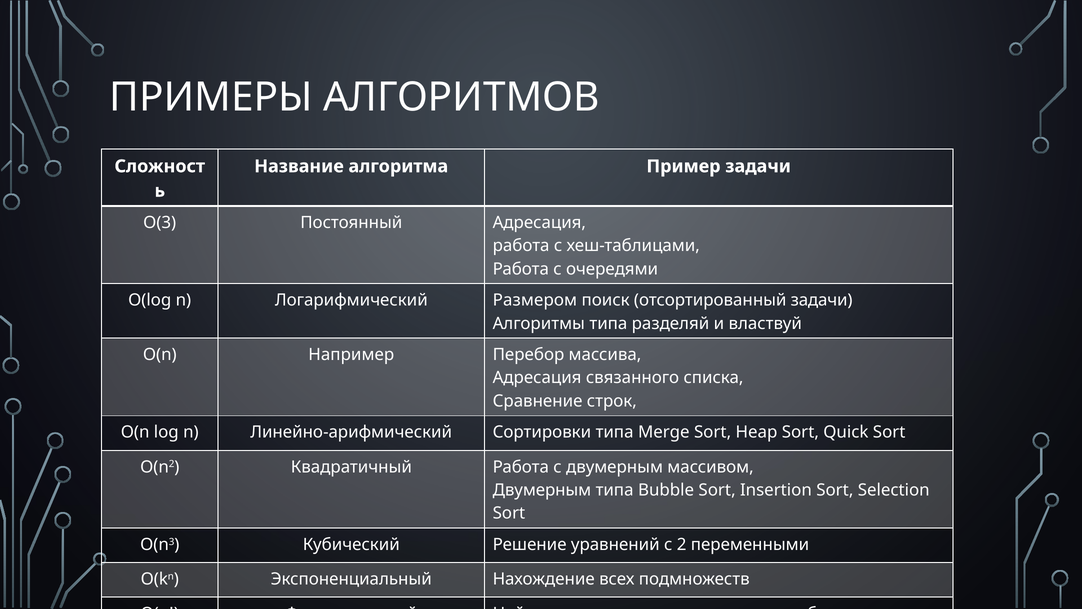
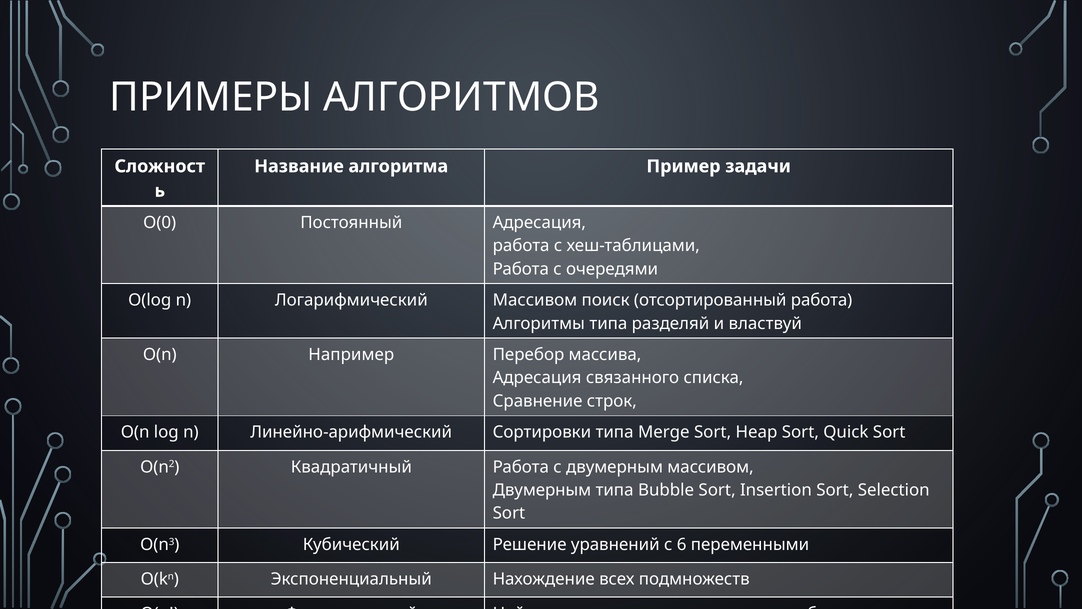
O(3: O(3 -> O(0
Логарифмический Размером: Размером -> Массивом
отсортированный задачи: задачи -> работа
2: 2 -> 6
